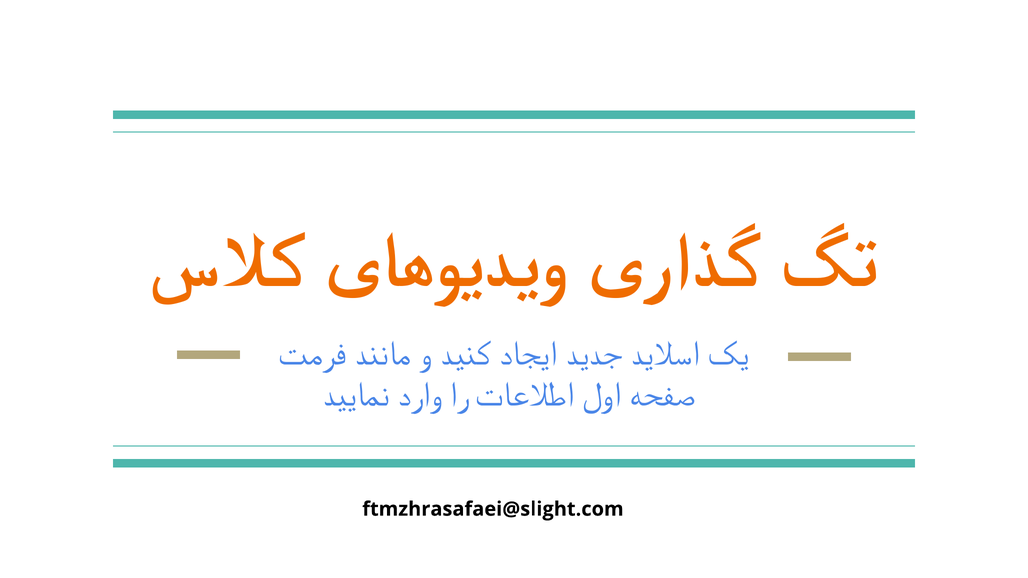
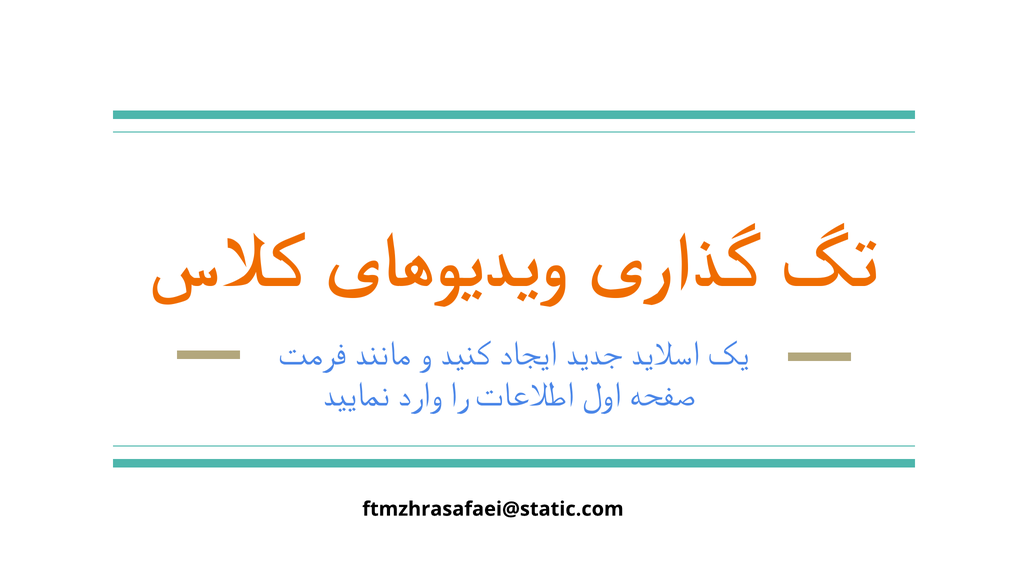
ftmzhrasafaei@slight.com: ftmzhrasafaei@slight.com -> ftmzhrasafaei@static.com
